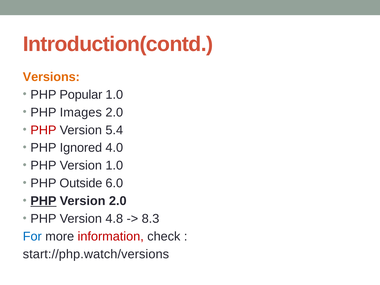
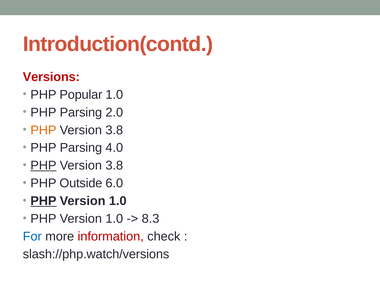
Versions colour: orange -> red
Images at (81, 112): Images -> Parsing
PHP at (43, 130) colour: red -> orange
5.4 at (114, 130): 5.4 -> 3.8
Ignored at (81, 148): Ignored -> Parsing
PHP at (43, 166) underline: none -> present
1.0 at (114, 166): 1.0 -> 3.8
2.0 at (118, 201): 2.0 -> 1.0
4.8 at (114, 219): 4.8 -> 1.0
start://php.watch/versions: start://php.watch/versions -> slash://php.watch/versions
